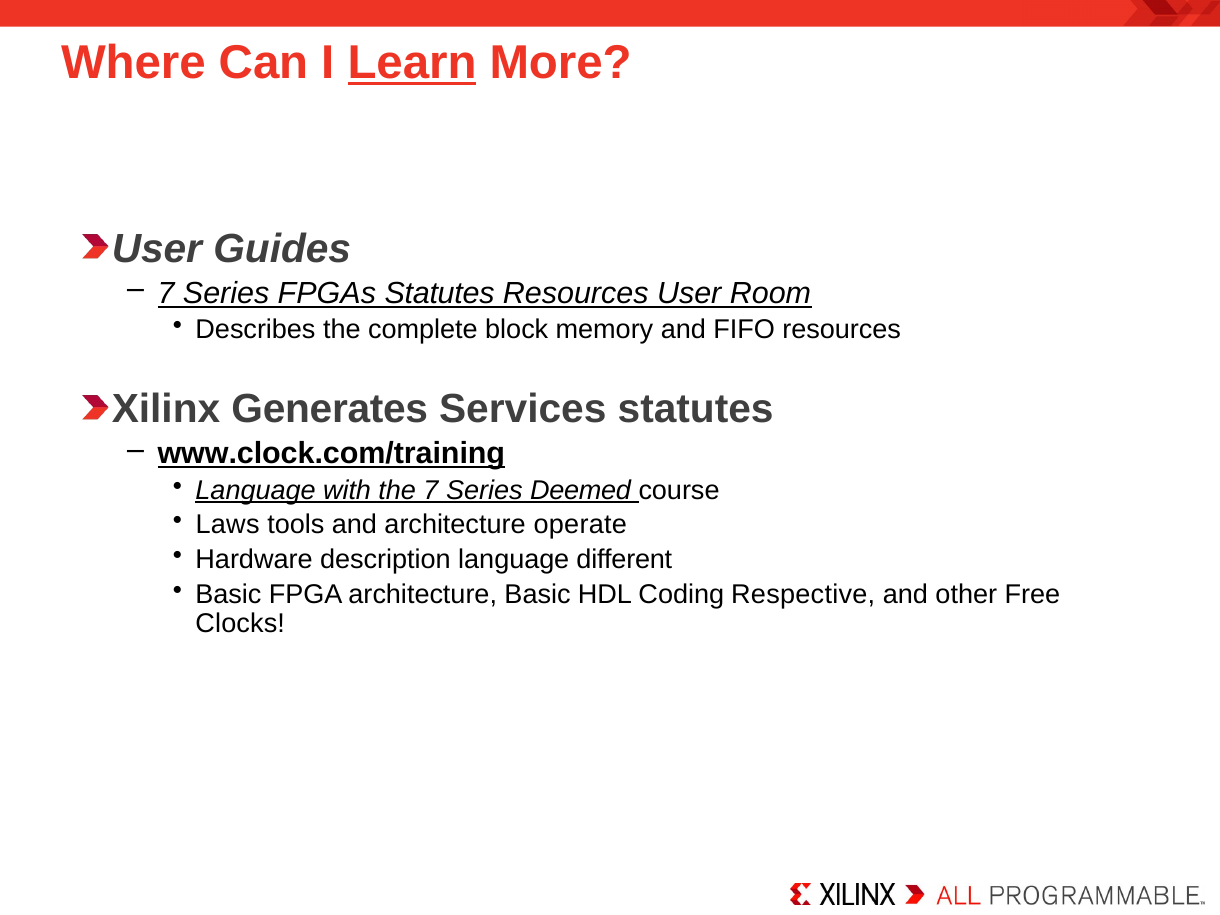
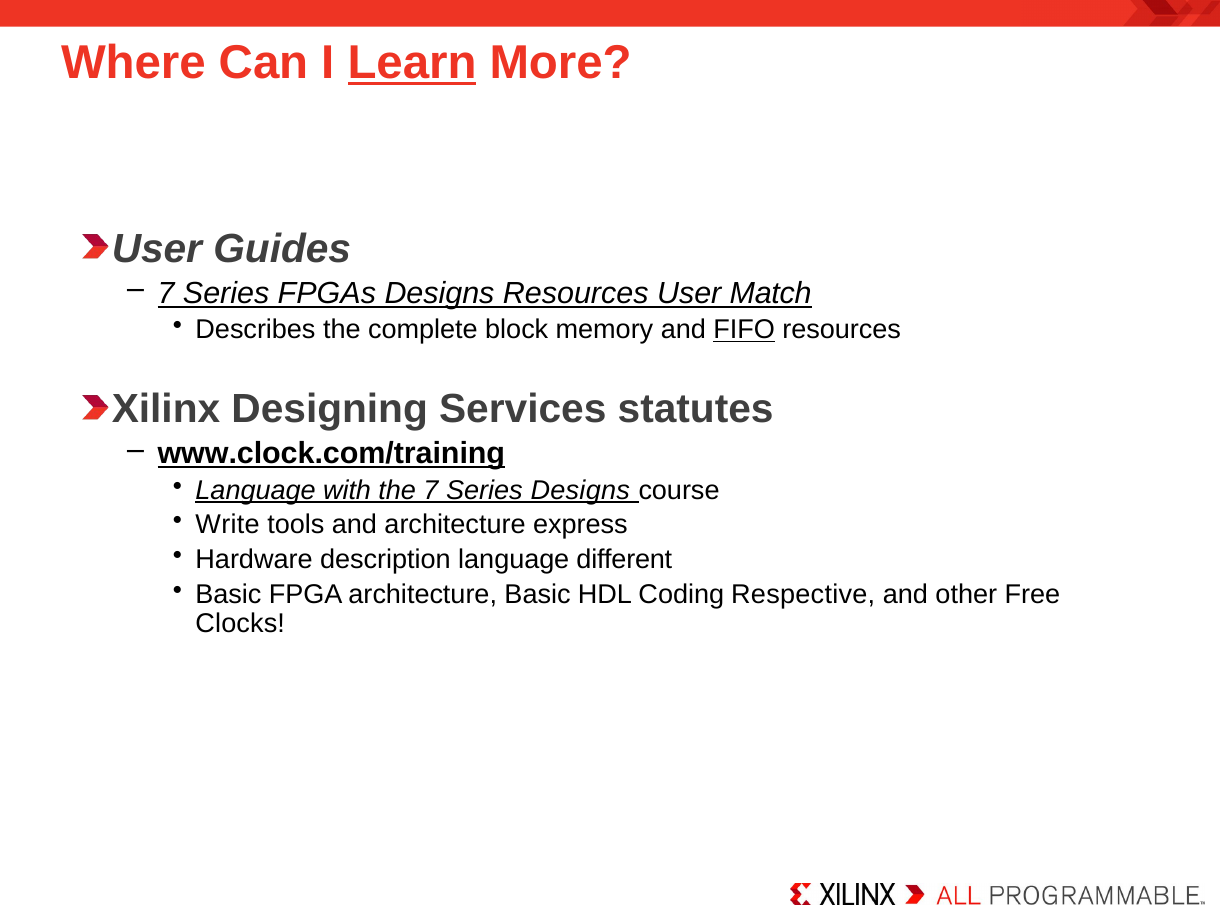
FPGAs Statutes: Statutes -> Designs
Room: Room -> Match
FIFO underline: none -> present
Generates: Generates -> Designing
Series Deemed: Deemed -> Designs
Laws: Laws -> Write
operate: operate -> express
